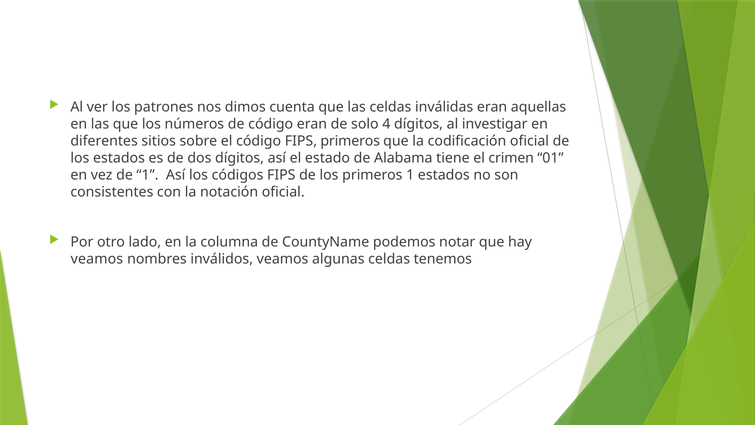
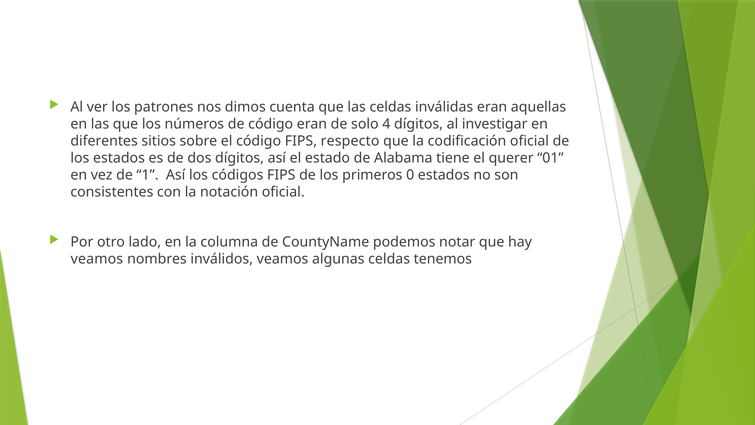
FIPS primeros: primeros -> respecto
crimen: crimen -> querer
primeros 1: 1 -> 0
